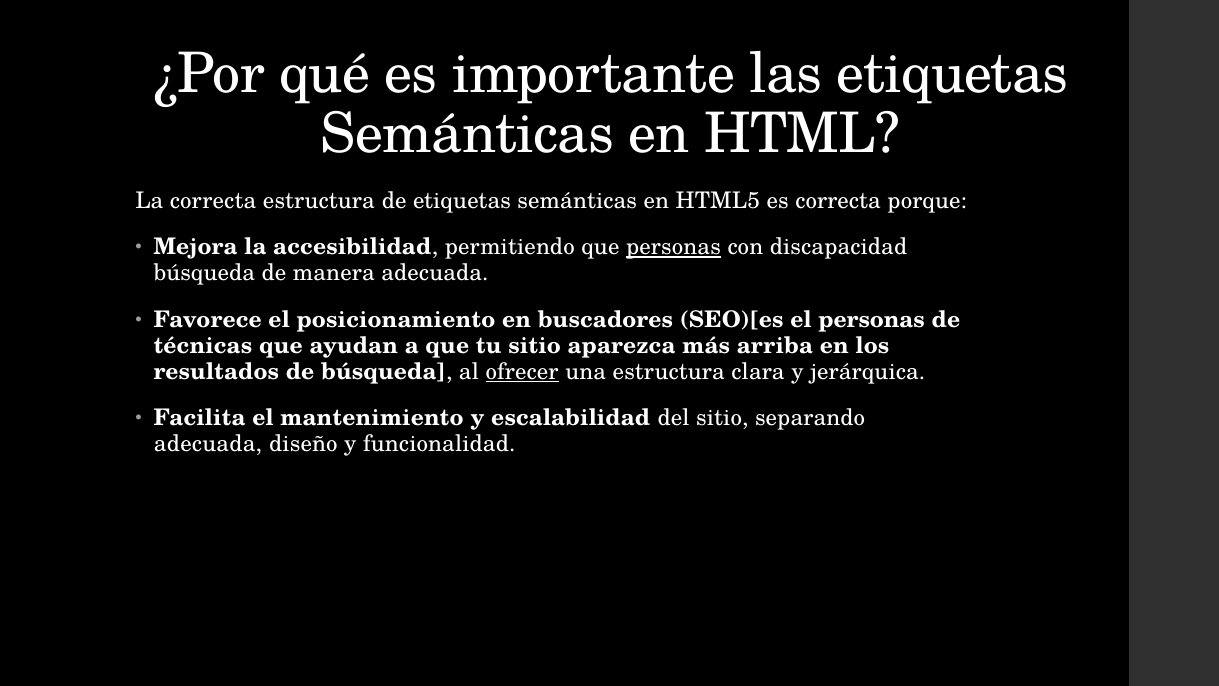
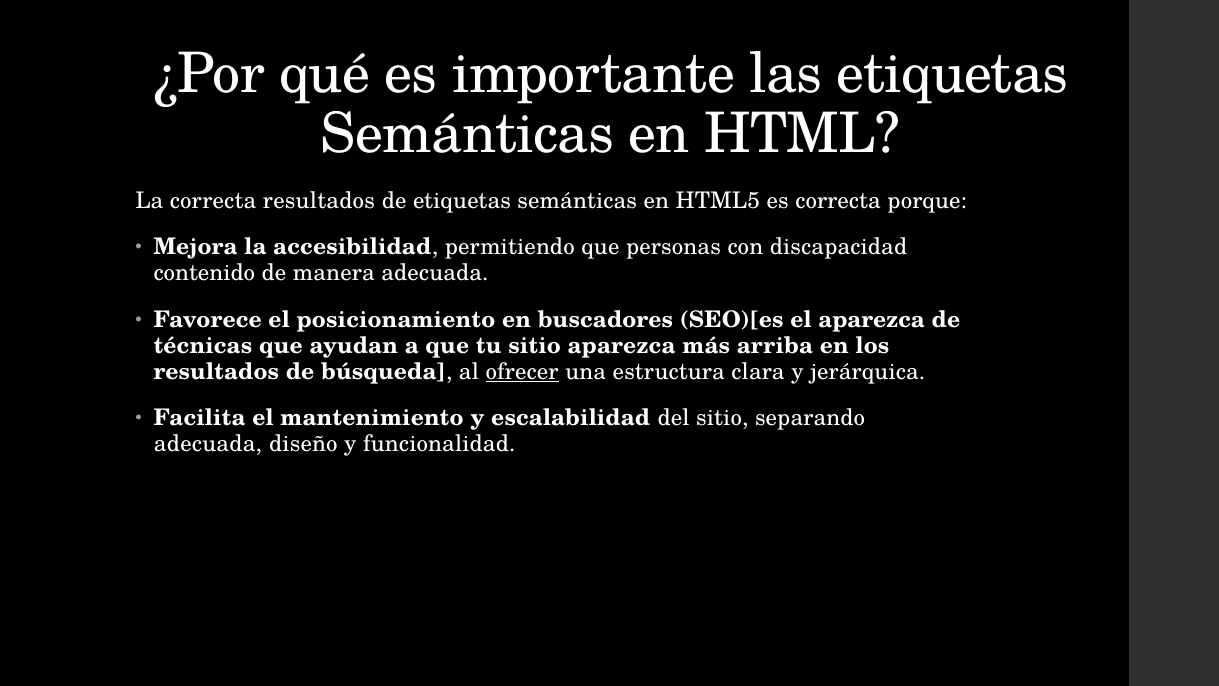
correcta estructura: estructura -> resultados
personas at (674, 247) underline: present -> none
búsqueda at (204, 273): búsqueda -> contenido
el personas: personas -> aparezca
